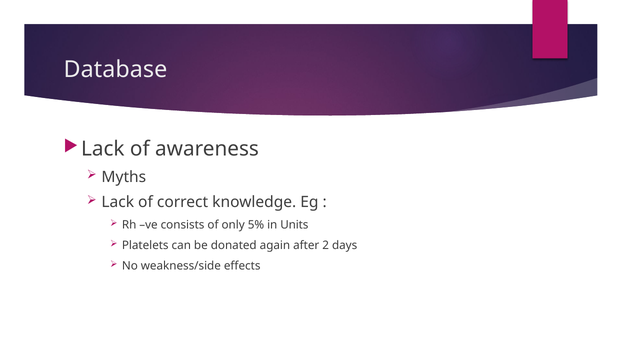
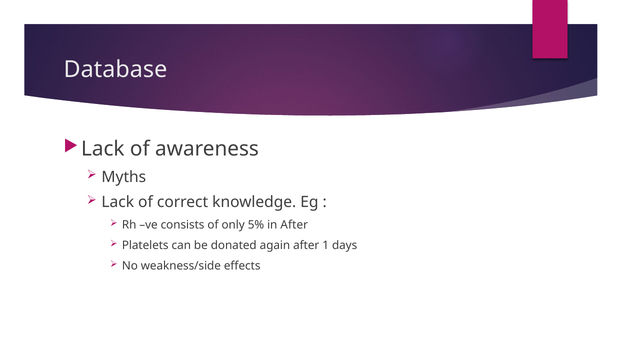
in Units: Units -> After
2: 2 -> 1
